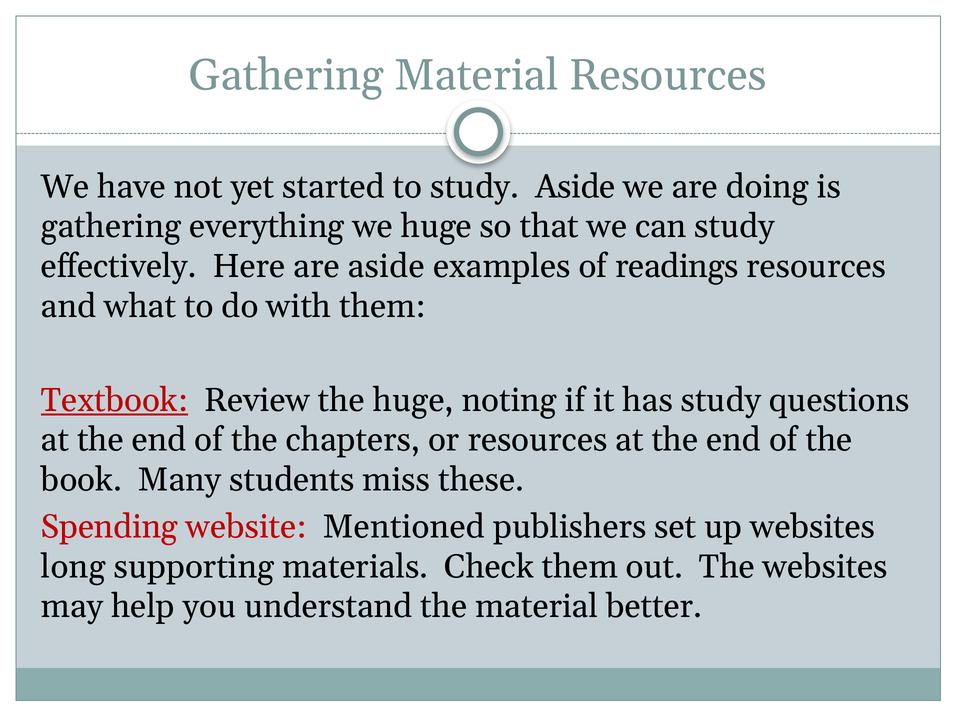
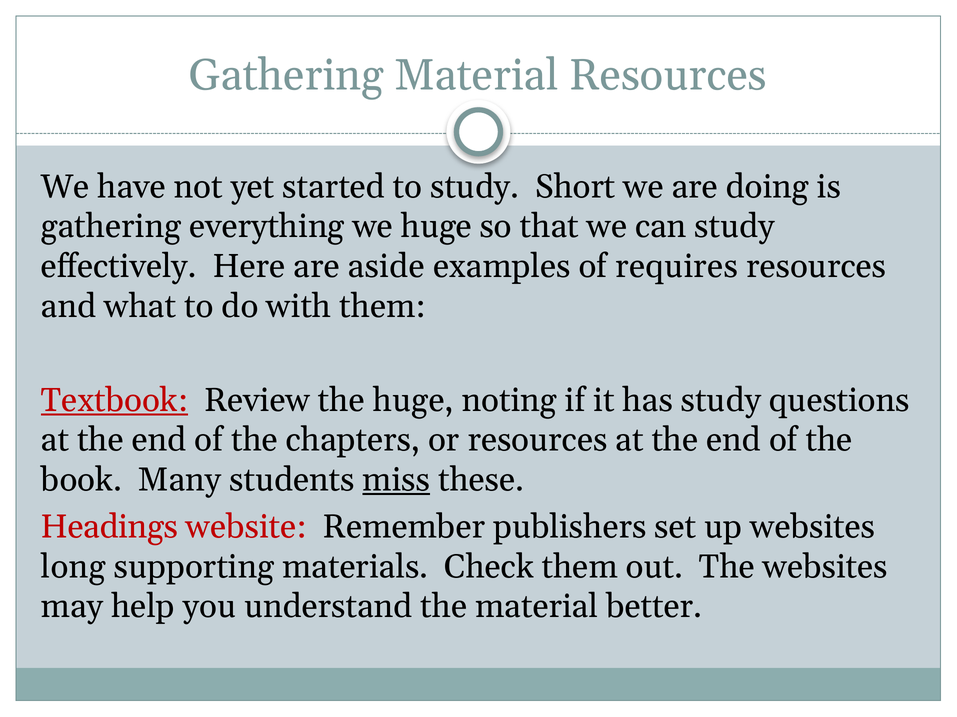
study Aside: Aside -> Short
readings: readings -> requires
miss underline: none -> present
Spending: Spending -> Headings
Mentioned: Mentioned -> Remember
